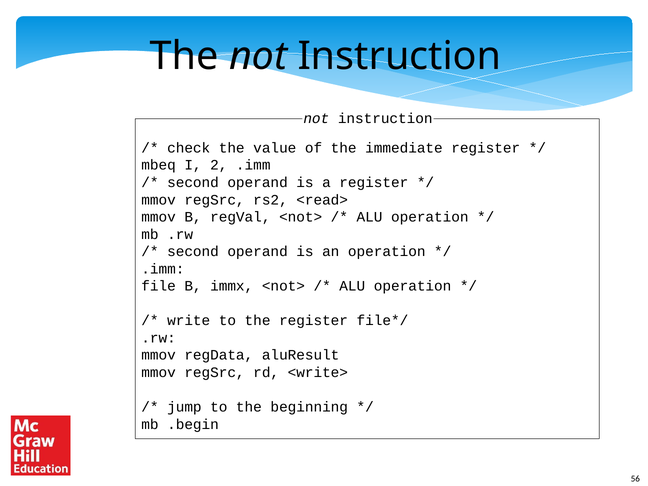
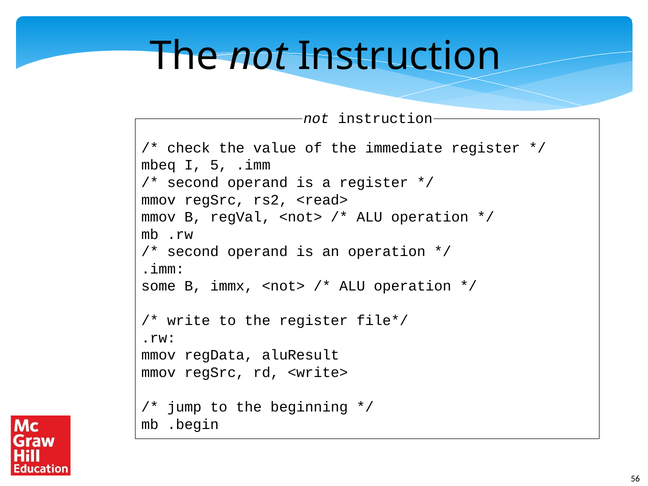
2: 2 -> 5
file: file -> some
